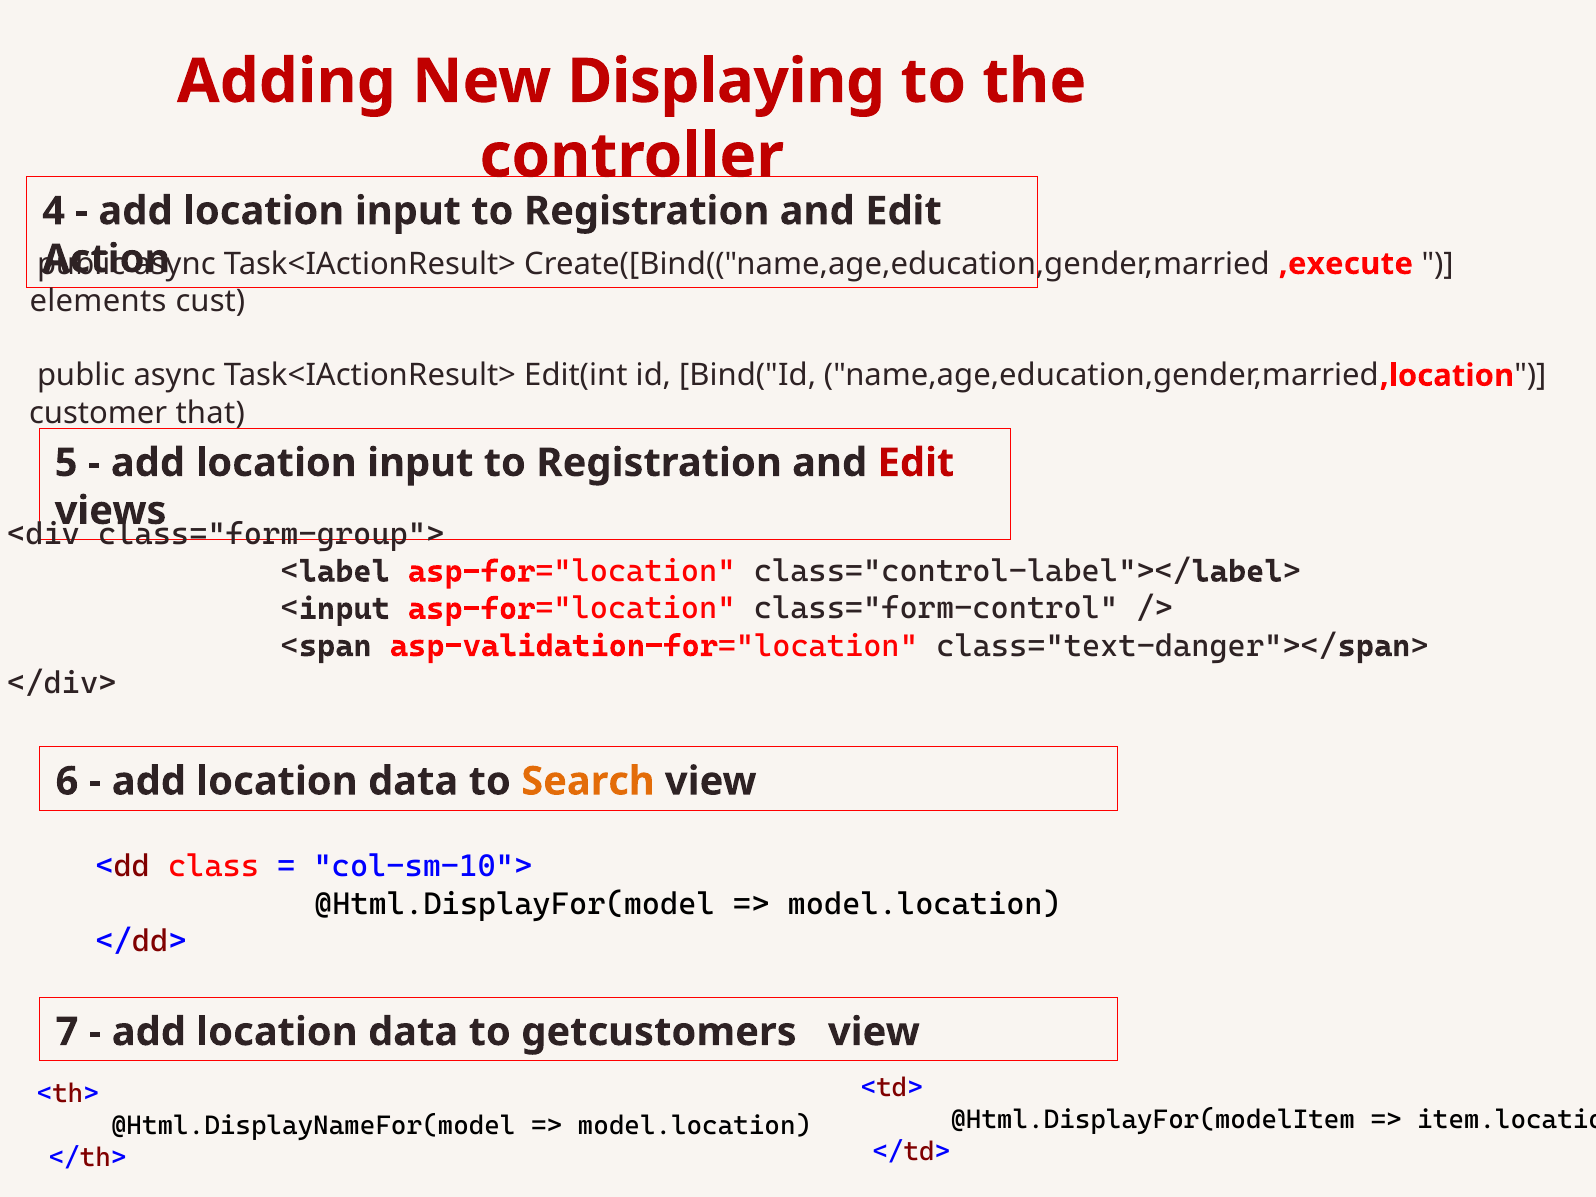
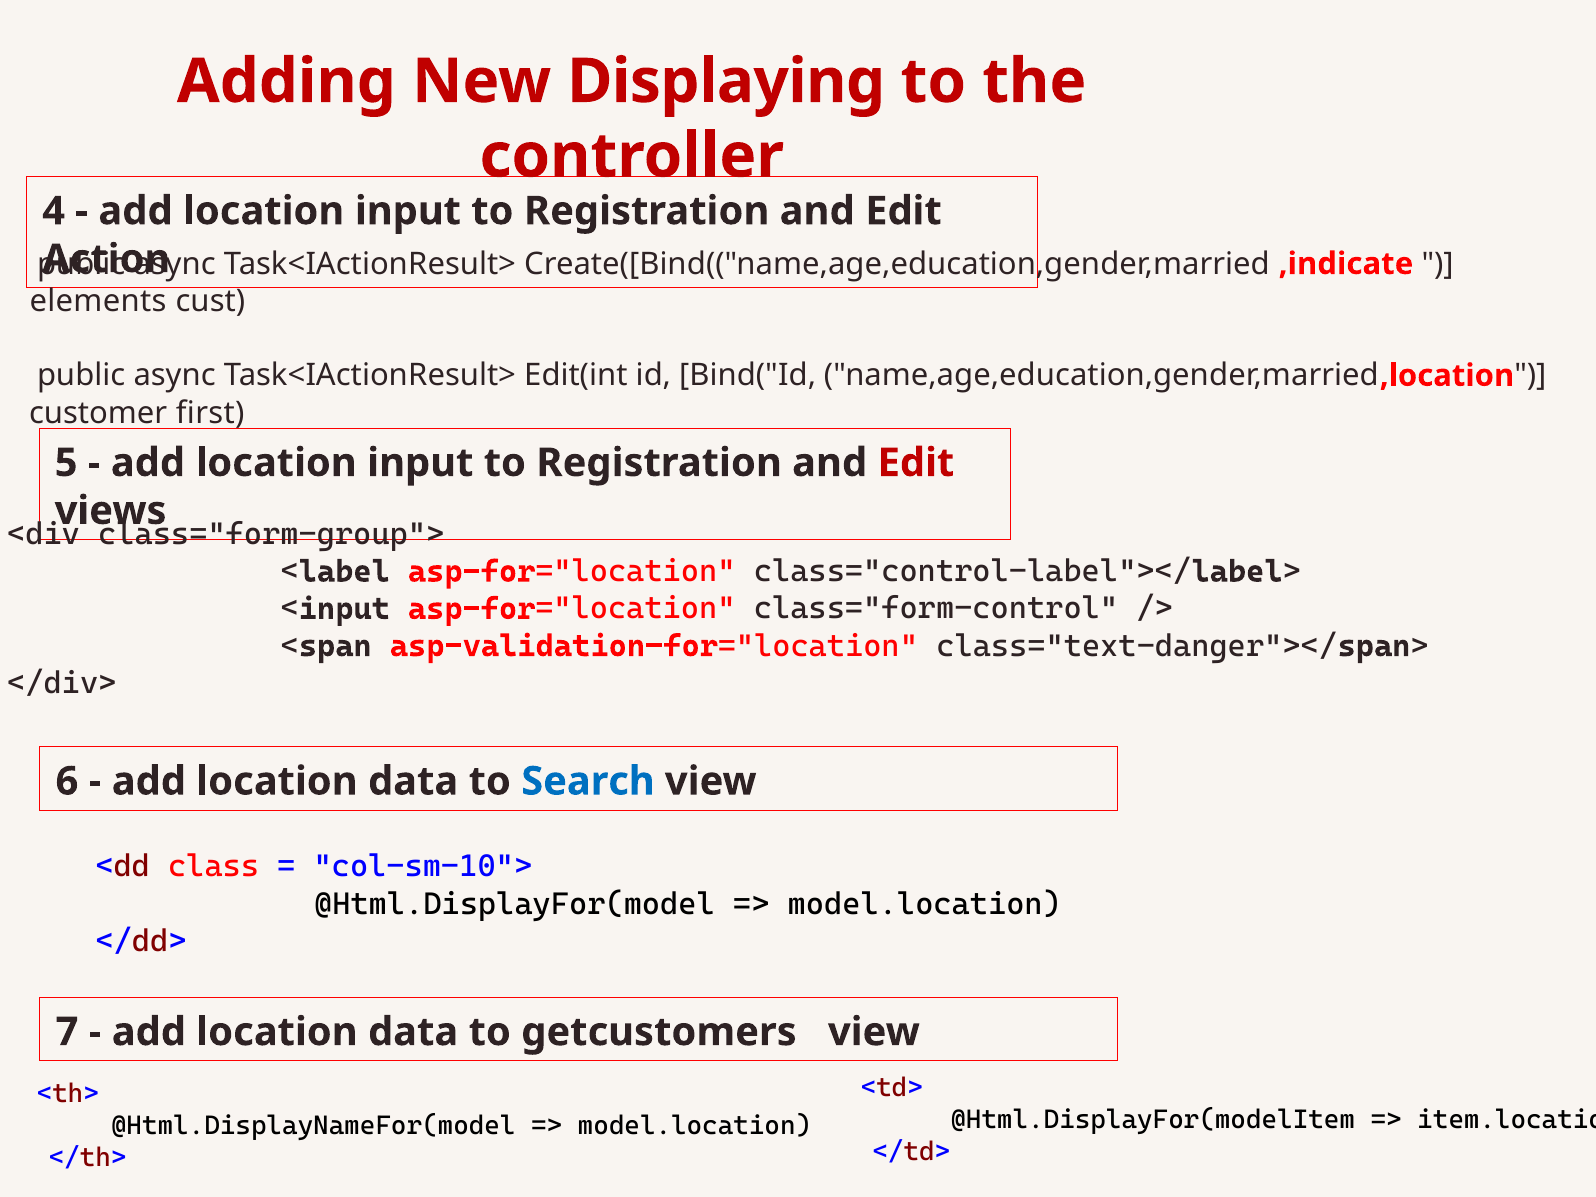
,execute: ,execute -> ,indicate
that: that -> first
Search colour: orange -> blue
